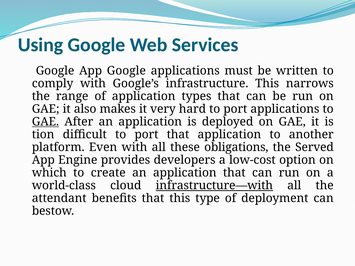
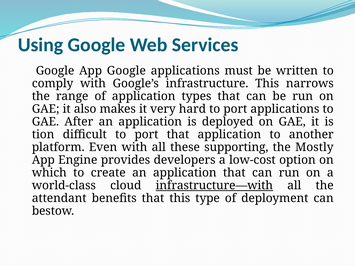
GAE at (45, 122) underline: present -> none
obligations: obligations -> supporting
Served: Served -> Mostly
